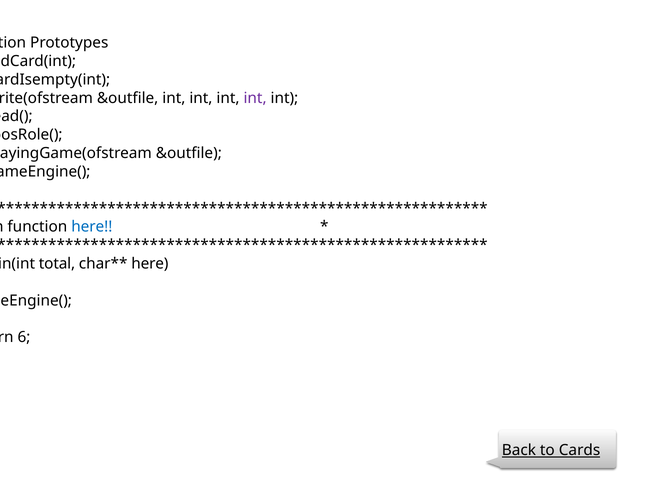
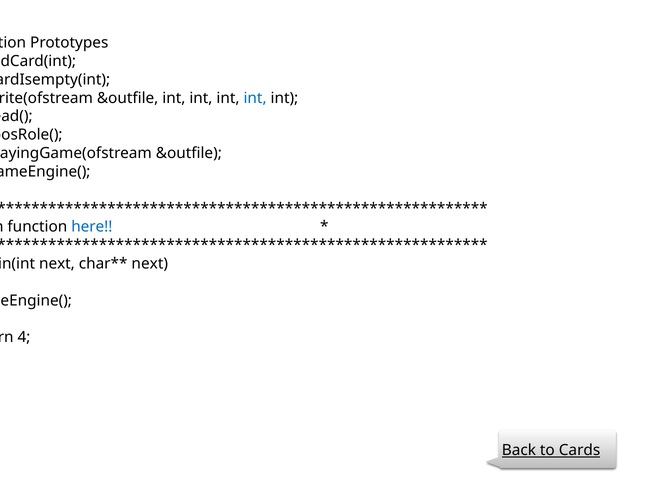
int at (255, 98) colour: purple -> blue
total at (57, 264): total -> next
here at (150, 264): here -> next
6: 6 -> 4
